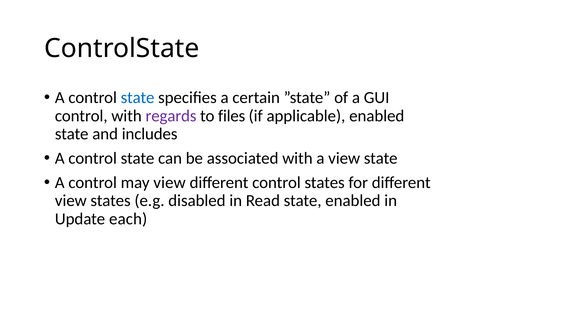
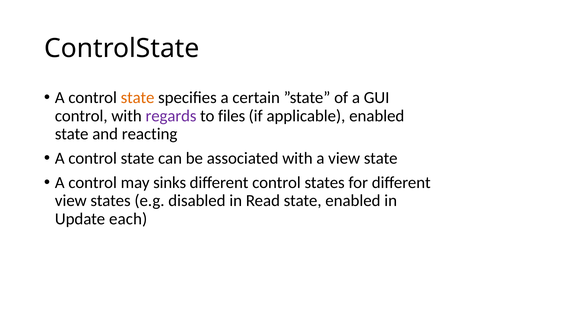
state at (138, 98) colour: blue -> orange
includes: includes -> reacting
may view: view -> sinks
